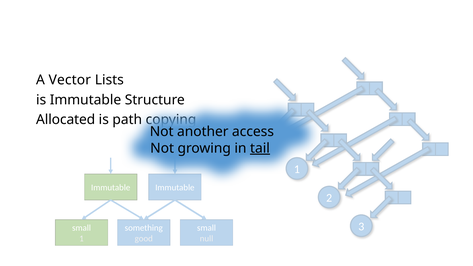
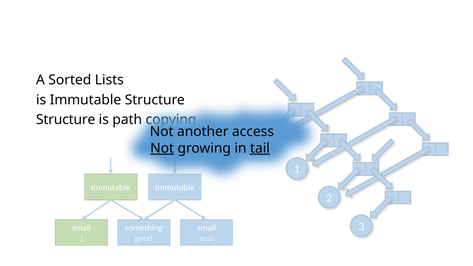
Vector: Vector -> Sorted
Allocated at (66, 120): Allocated -> Structure
Not at (162, 148) underline: none -> present
